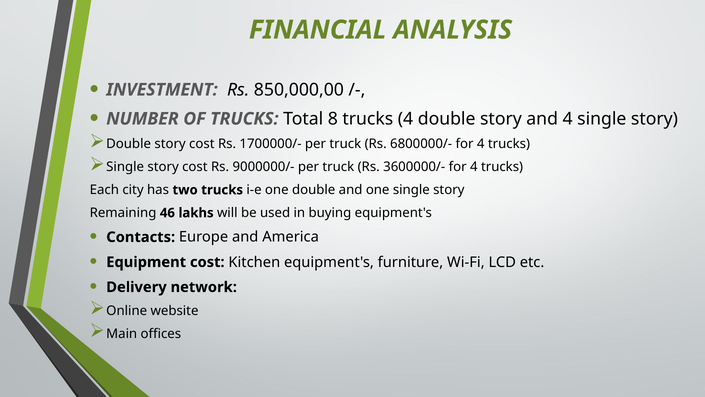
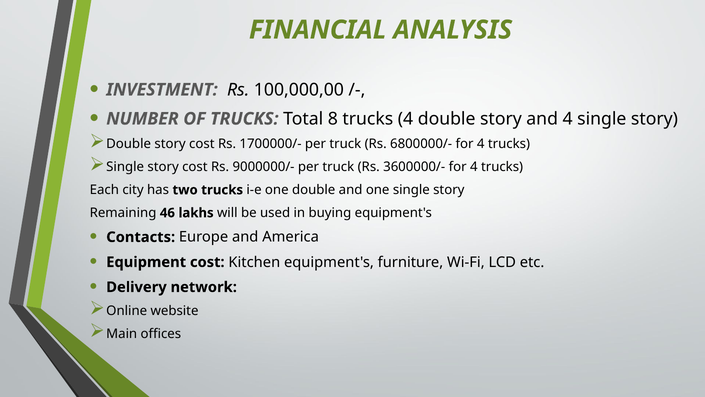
850,000,00: 850,000,00 -> 100,000,00
